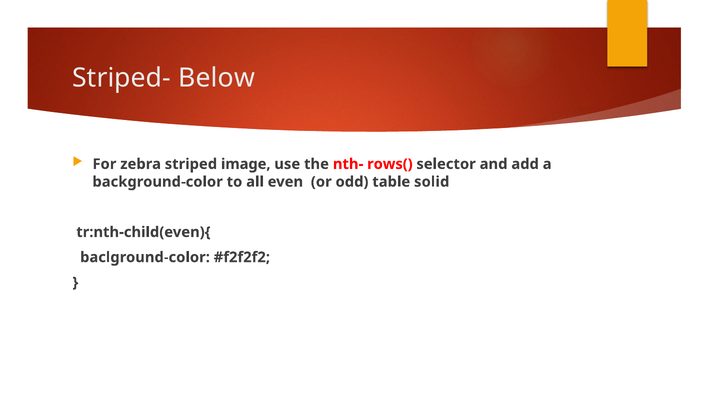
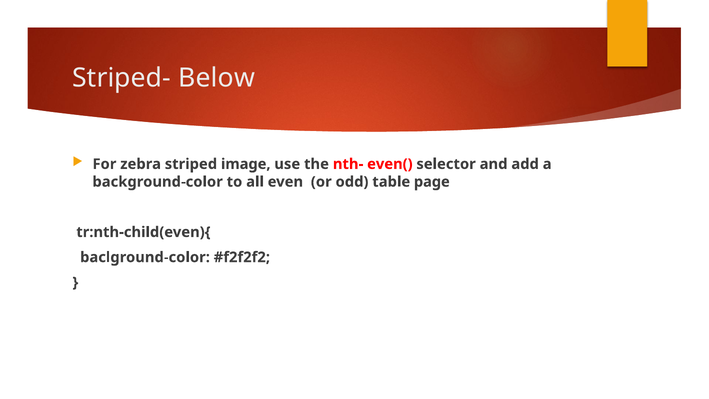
rows(: rows( -> even(
solid: solid -> page
